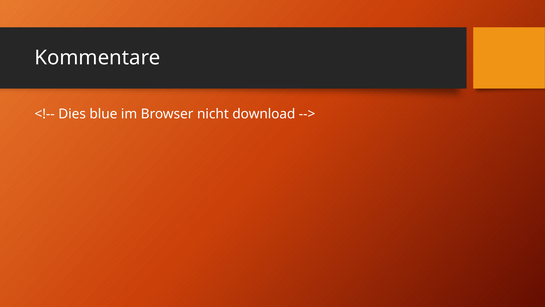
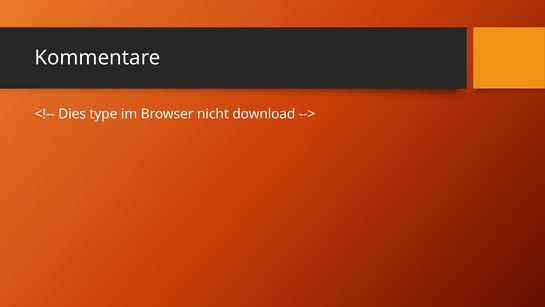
blue: blue -> type
